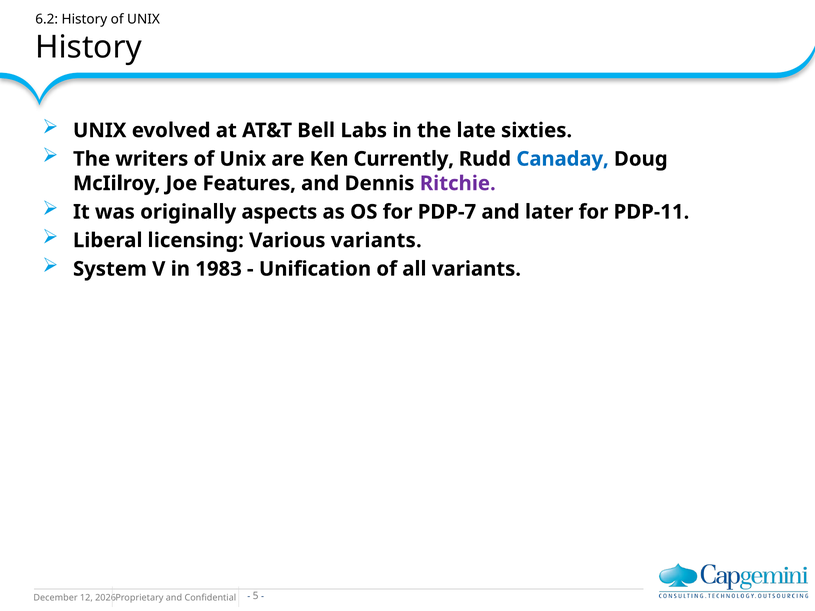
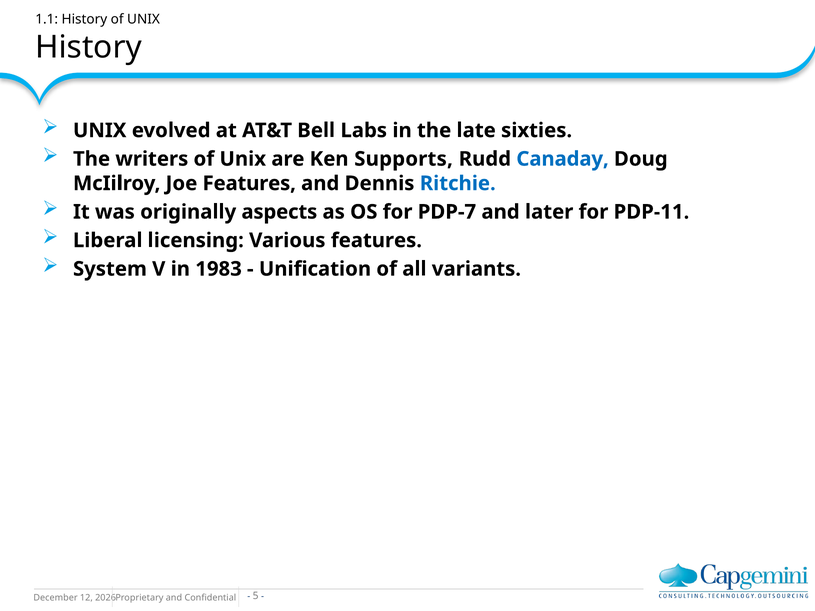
6.2: 6.2 -> 1.1
Currently: Currently -> Supports
Ritchie colour: purple -> blue
Various variants: variants -> features
